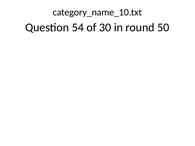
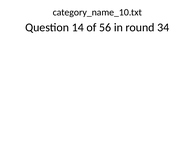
54: 54 -> 14
30: 30 -> 56
50: 50 -> 34
